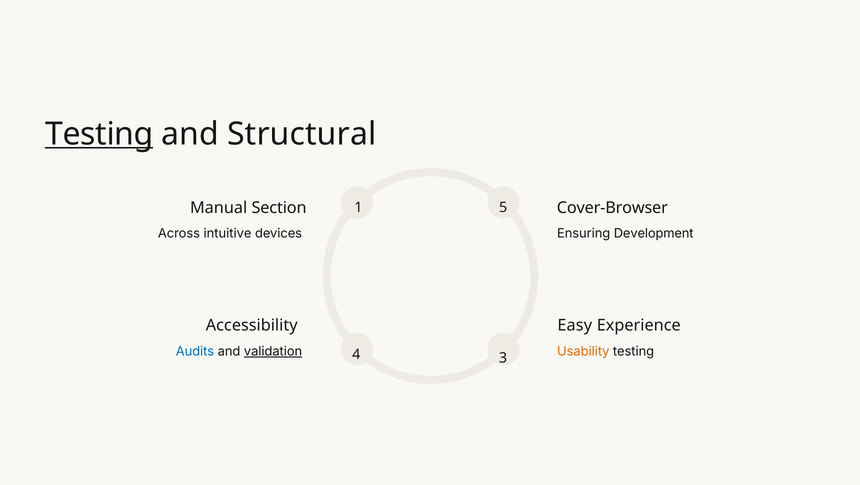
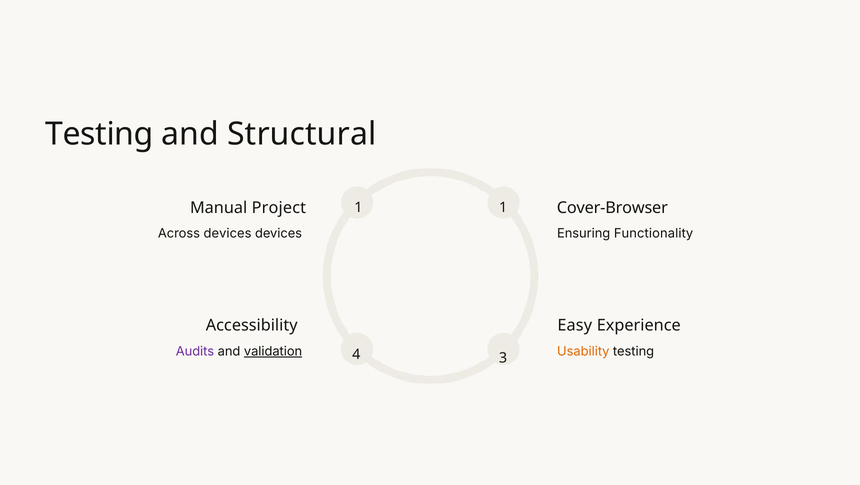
Testing at (99, 134) underline: present -> none
Section: Section -> Project
1 5: 5 -> 1
Across intuitive: intuitive -> devices
Development: Development -> Functionality
Audits colour: blue -> purple
